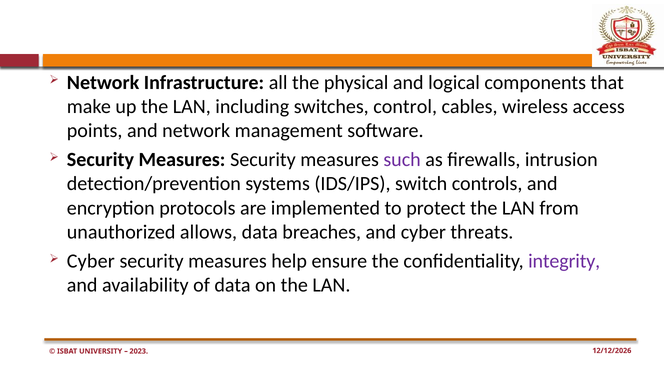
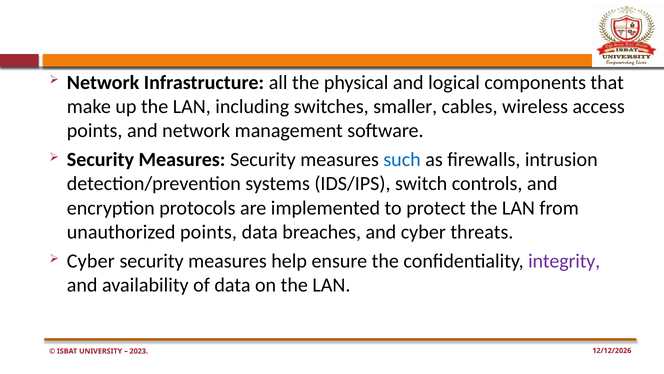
control: control -> smaller
such colour: purple -> blue
unauthorized allows: allows -> points
